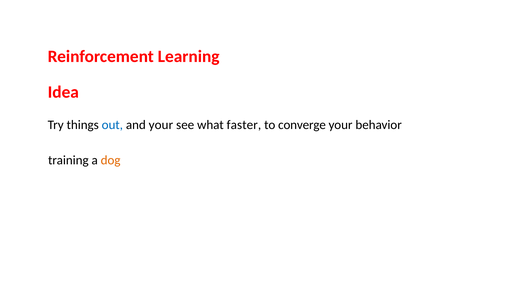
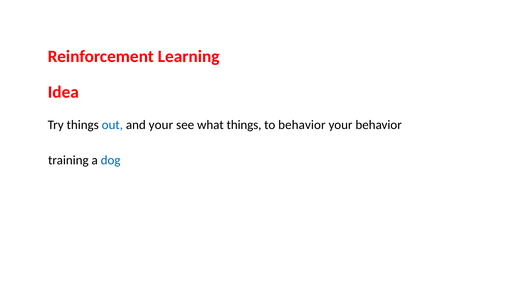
what faster: faster -> things
to converge: converge -> behavior
dog colour: orange -> blue
